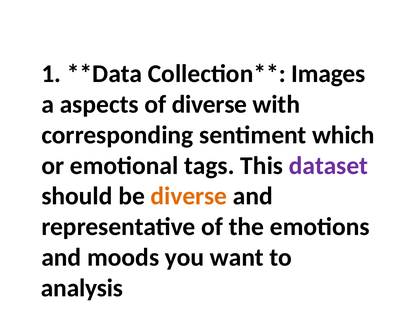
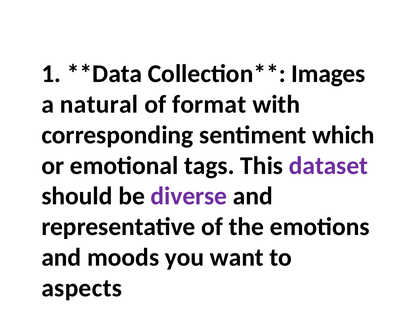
aspects: aspects -> natural
of diverse: diverse -> format
diverse at (189, 197) colour: orange -> purple
analysis: analysis -> aspects
